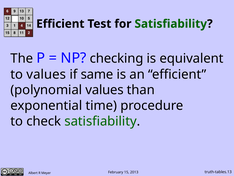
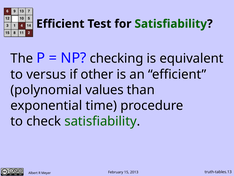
to values: values -> versus
same: same -> other
